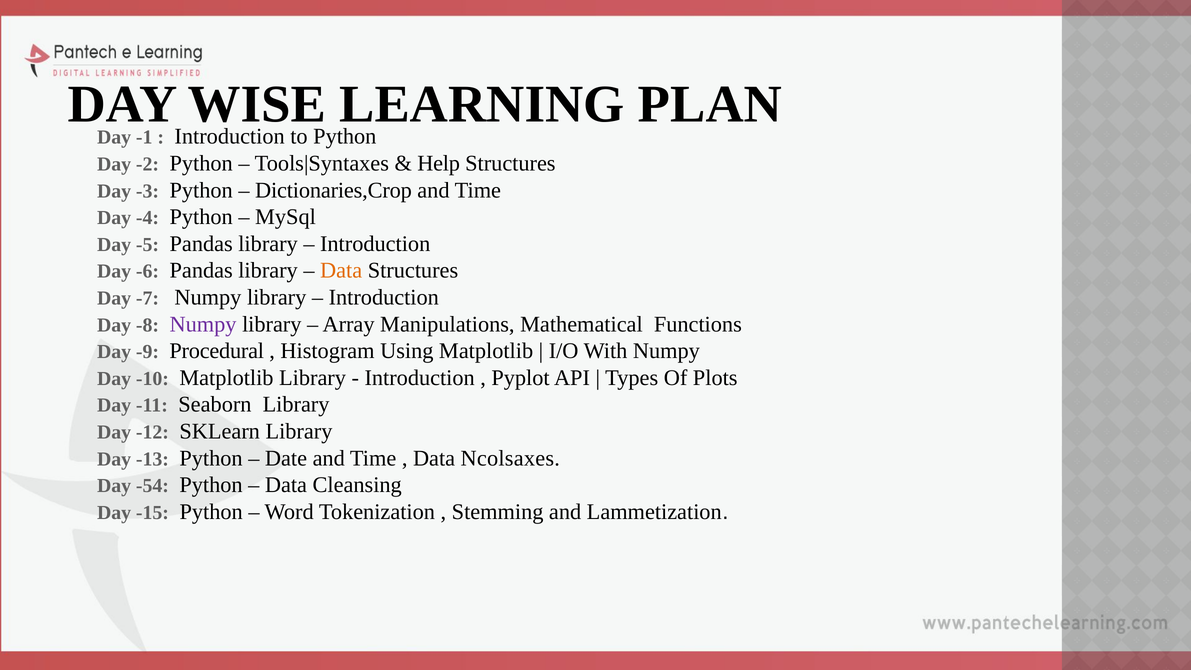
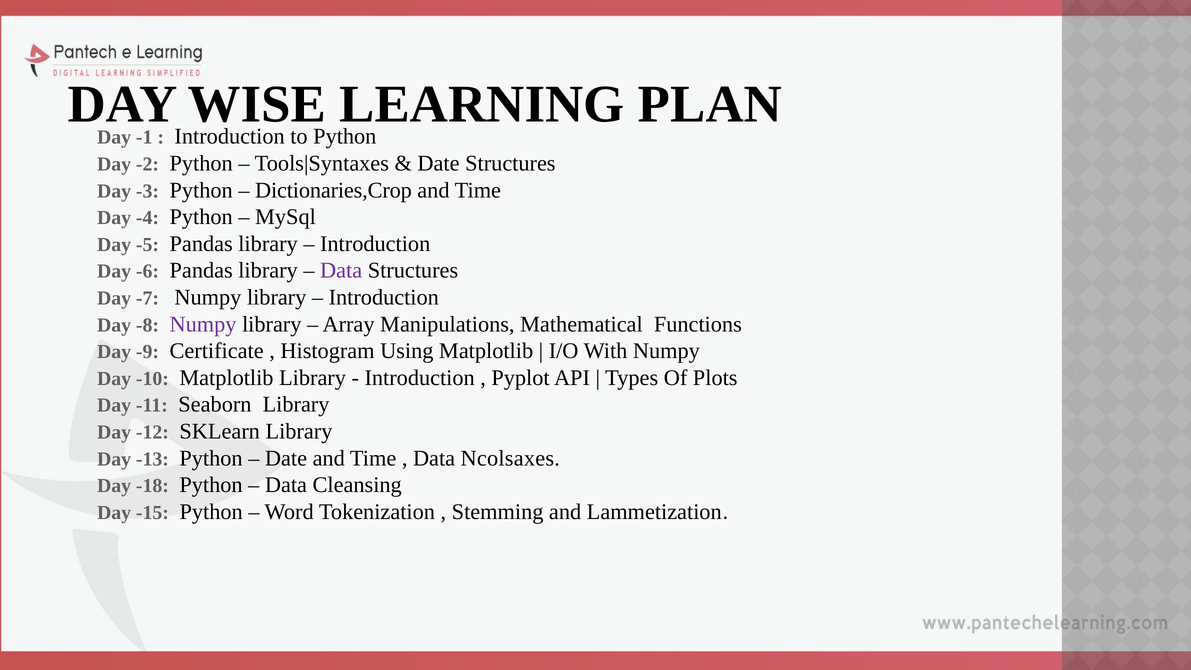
Help at (439, 163): Help -> Date
Data at (341, 271) colour: orange -> purple
Procedural: Procedural -> Certificate
-54: -54 -> -18
